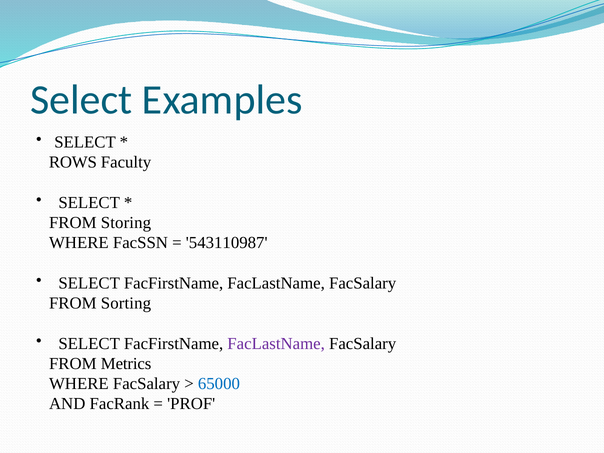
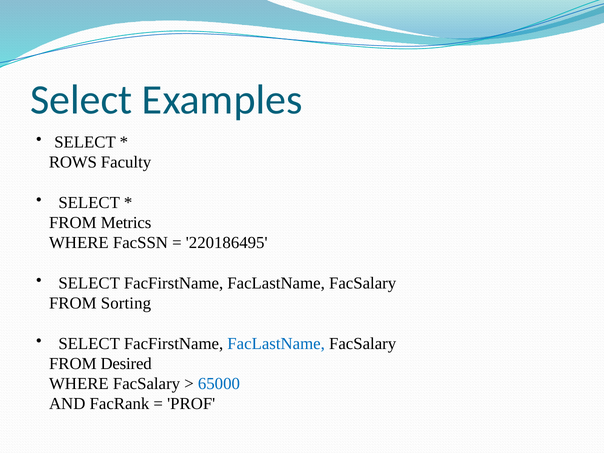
Storing: Storing -> Metrics
543110987: 543110987 -> 220186495
FacLastName at (276, 343) colour: purple -> blue
Metrics: Metrics -> Desired
